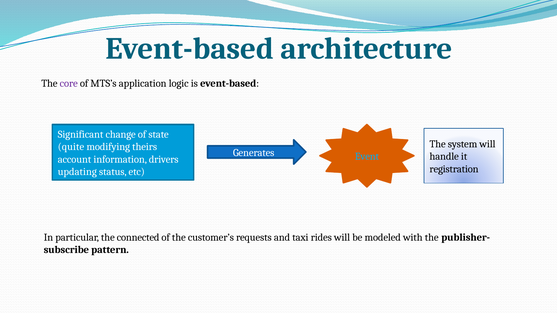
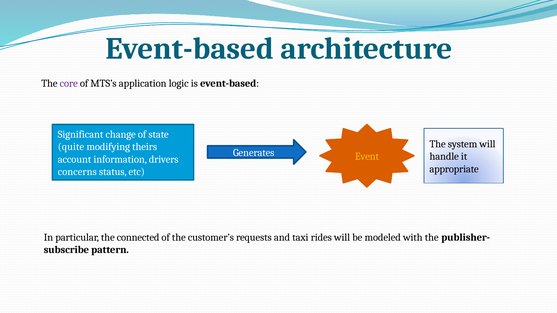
Event colour: light blue -> yellow
registration: registration -> appropriate
updating: updating -> concerns
